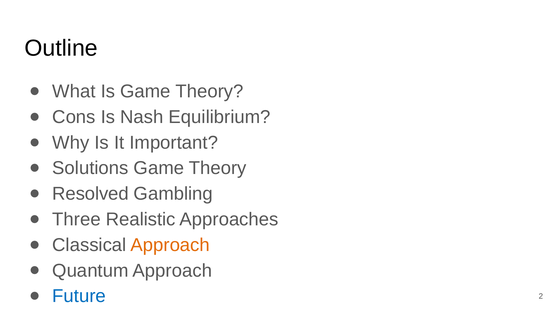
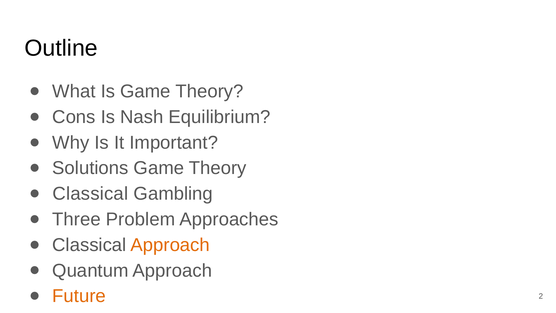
Resolved at (90, 194): Resolved -> Classical
Realistic: Realistic -> Problem
Future colour: blue -> orange
